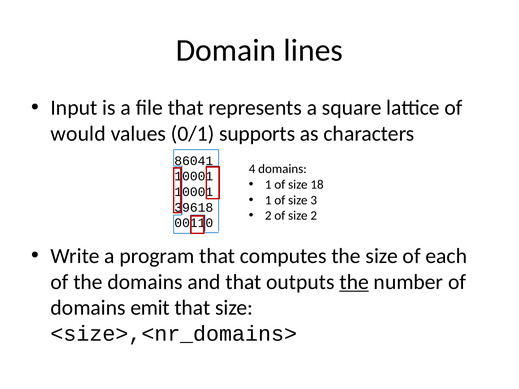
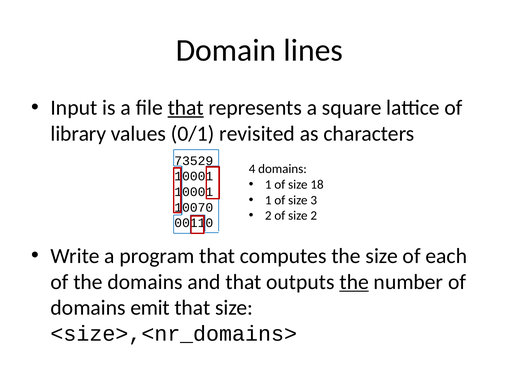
that at (186, 108) underline: none -> present
would: would -> library
supports: supports -> revisited
86041: 86041 -> 73529
39618: 39618 -> 10070
